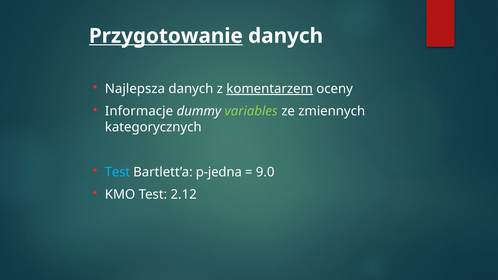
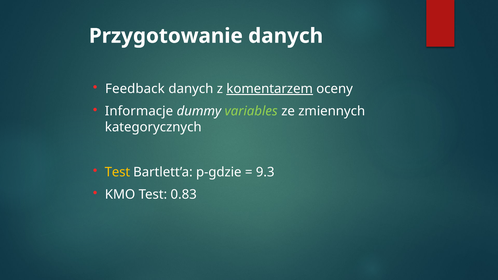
Przygotowanie underline: present -> none
Najlepsza: Najlepsza -> Feedback
Test at (117, 172) colour: light blue -> yellow
p-jedna: p-jedna -> p-gdzie
9.0: 9.0 -> 9.3
2.12: 2.12 -> 0.83
